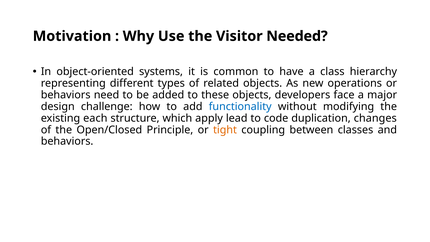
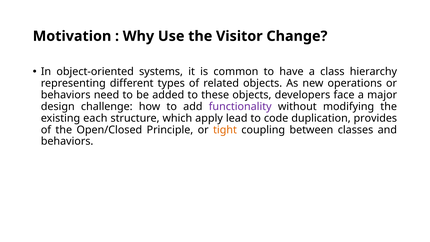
Needed: Needed -> Change
functionality colour: blue -> purple
changes: changes -> provides
